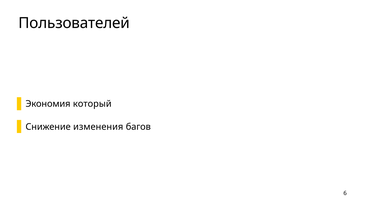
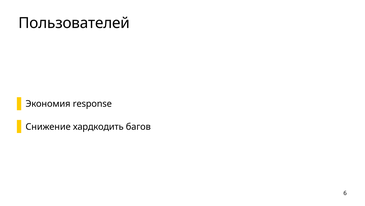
который: который -> response
изменения: изменения -> хардкодить
